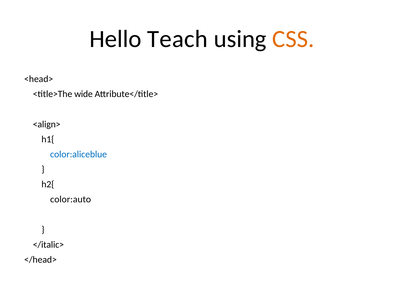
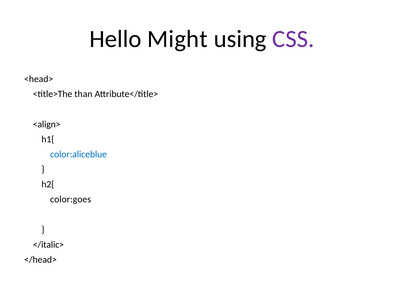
Teach: Teach -> Might
CSS colour: orange -> purple
wide: wide -> than
color:auto: color:auto -> color:goes
